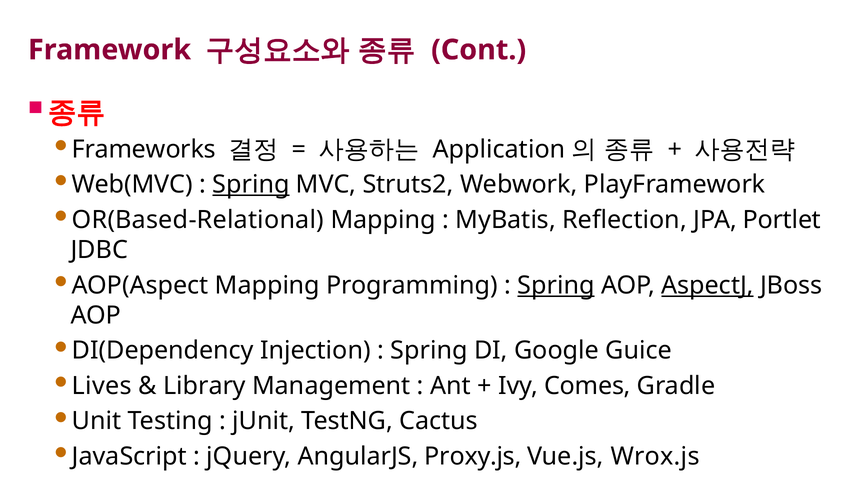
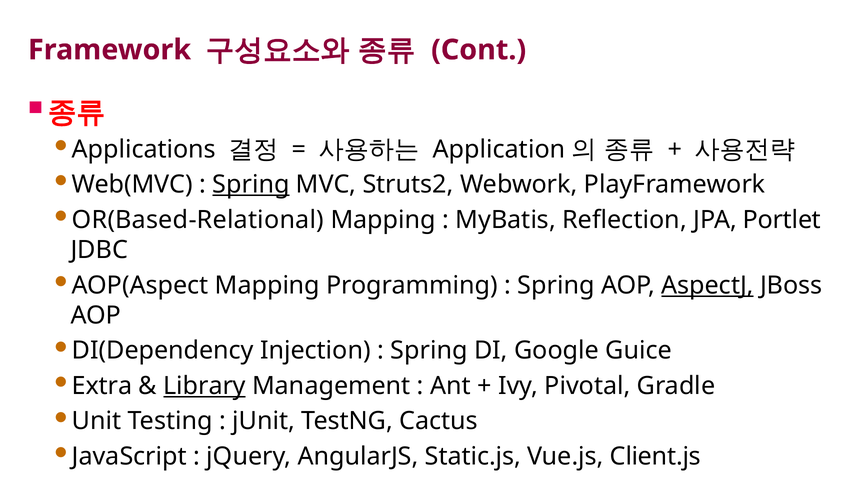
Frameworks: Frameworks -> Applications
Spring at (556, 285) underline: present -> none
Lives: Lives -> Extra
Library underline: none -> present
Comes: Comes -> Pivotal
Proxy.js: Proxy.js -> Static.js
Wrox.js: Wrox.js -> Client.js
